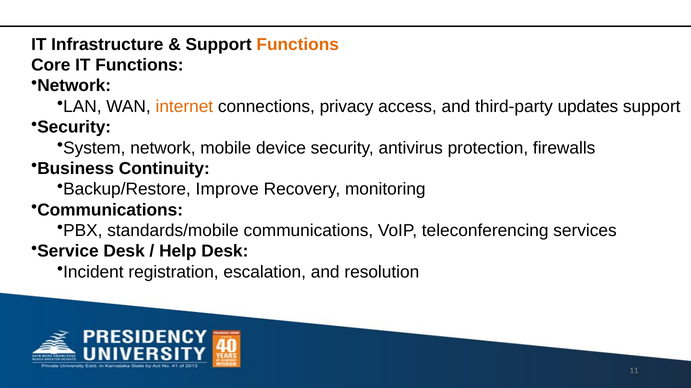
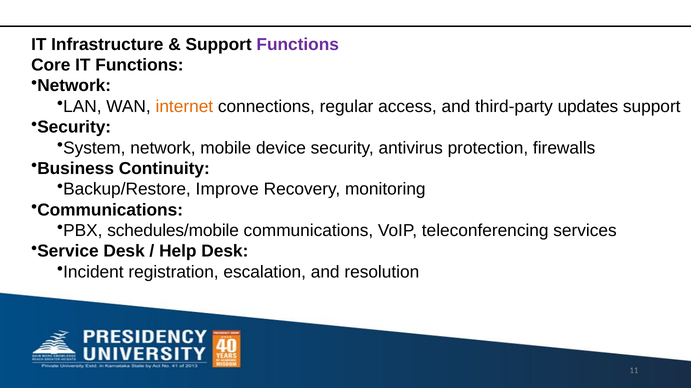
Functions at (298, 44) colour: orange -> purple
privacy: privacy -> regular
standards/mobile: standards/mobile -> schedules/mobile
